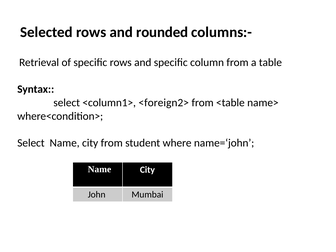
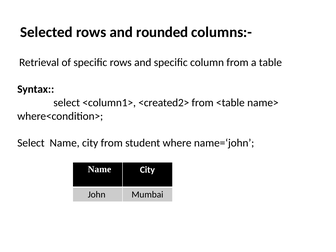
<foreign2>: <foreign2> -> <created2>
